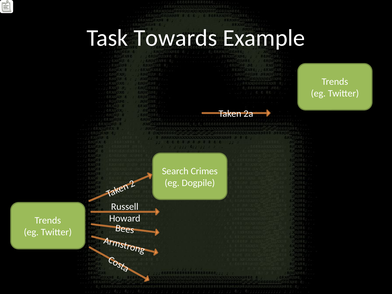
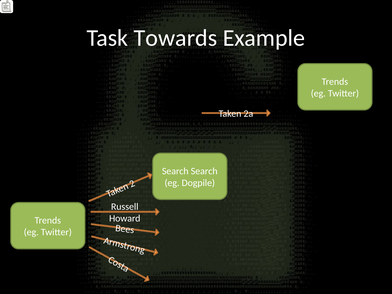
Search Crimes: Crimes -> Search
